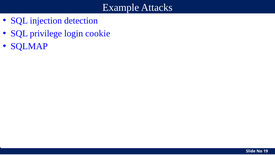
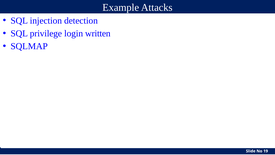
cookie: cookie -> written
